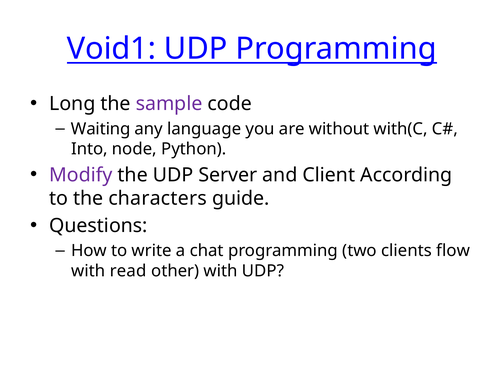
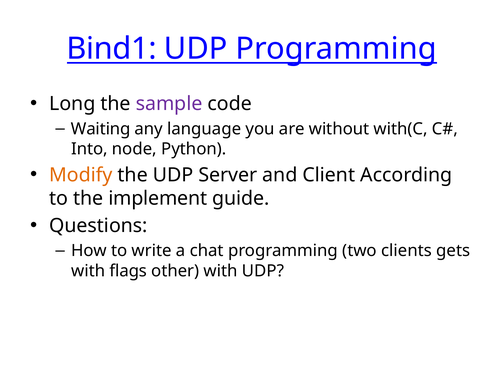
Void1: Void1 -> Bind1
Modify colour: purple -> orange
characters: characters -> implement
flow: flow -> gets
read: read -> flags
